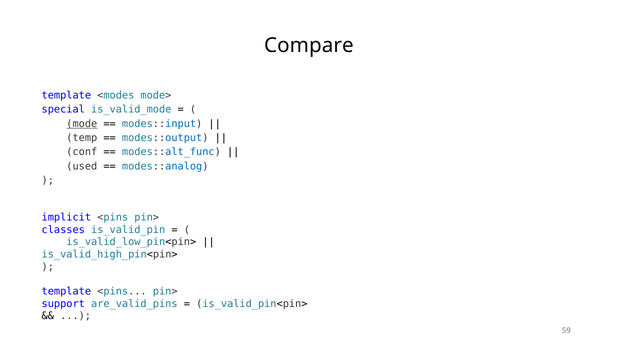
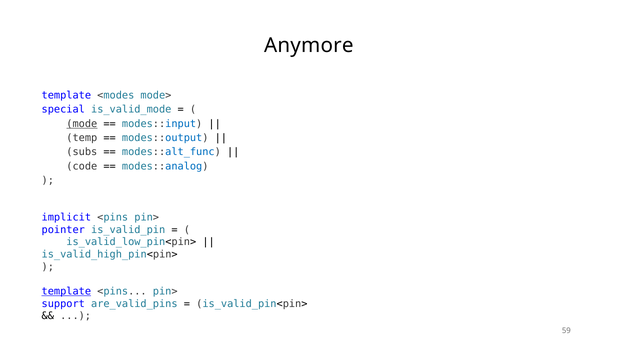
Compare: Compare -> Anymore
conf: conf -> subs
used: used -> code
classes: classes -> pointer
template at (66, 292) underline: none -> present
